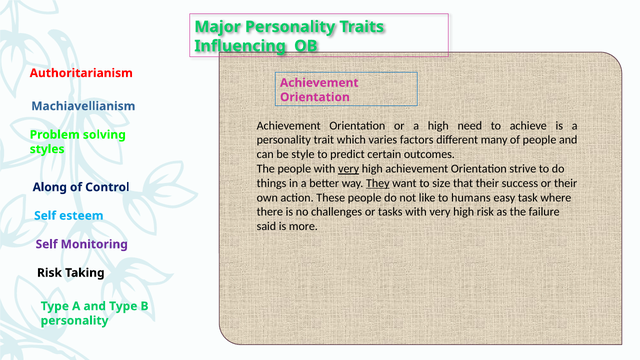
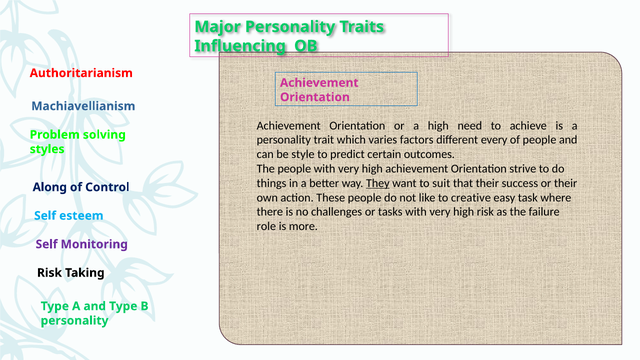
many: many -> every
very at (349, 169) underline: present -> none
size: size -> suit
humans: humans -> creative
said: said -> role
